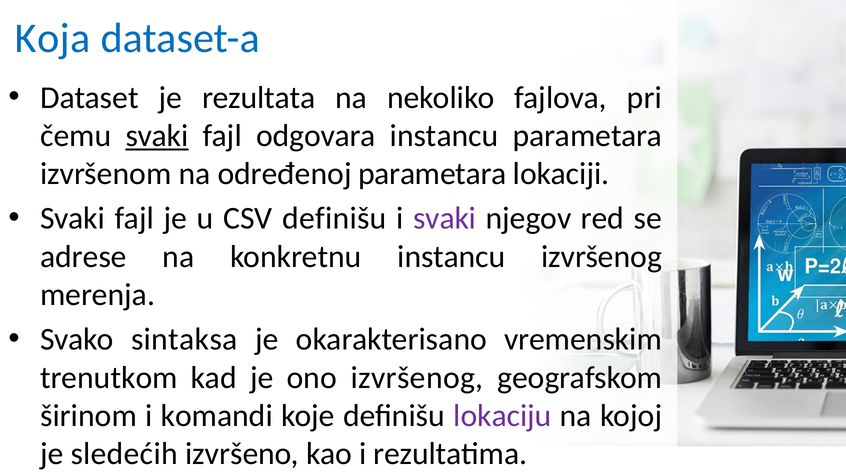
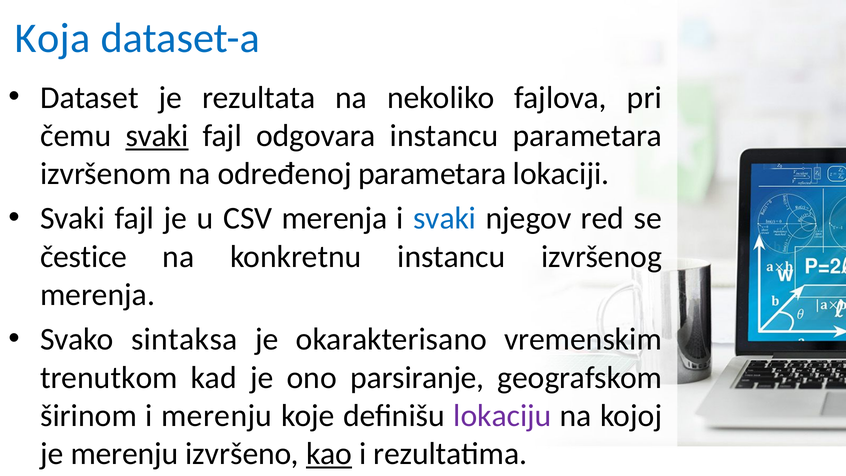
CSV definišu: definišu -> merenja
svaki at (445, 218) colour: purple -> blue
adrese: adrese -> čestice
ono izvršenog: izvršenog -> parsiranje
i komandi: komandi -> merenju
je sledećih: sledećih -> merenju
kao underline: none -> present
